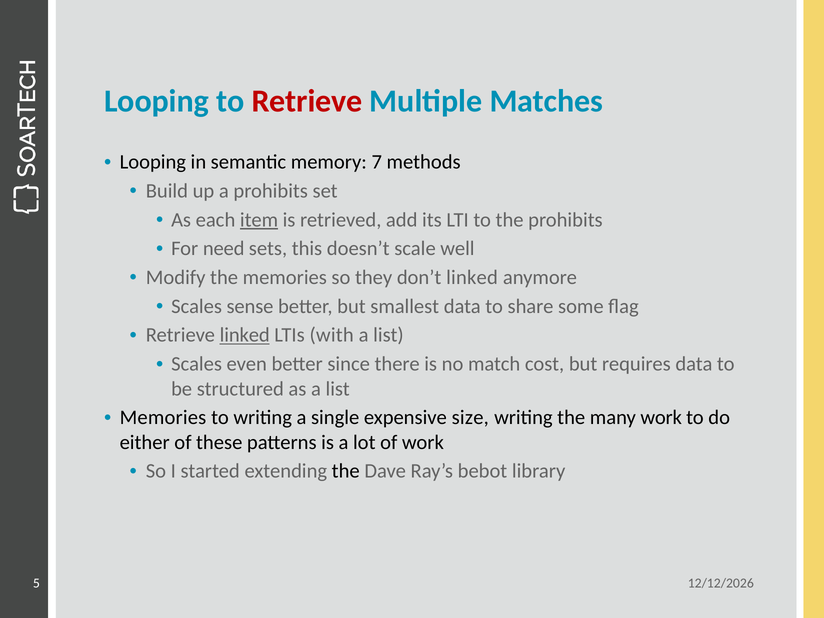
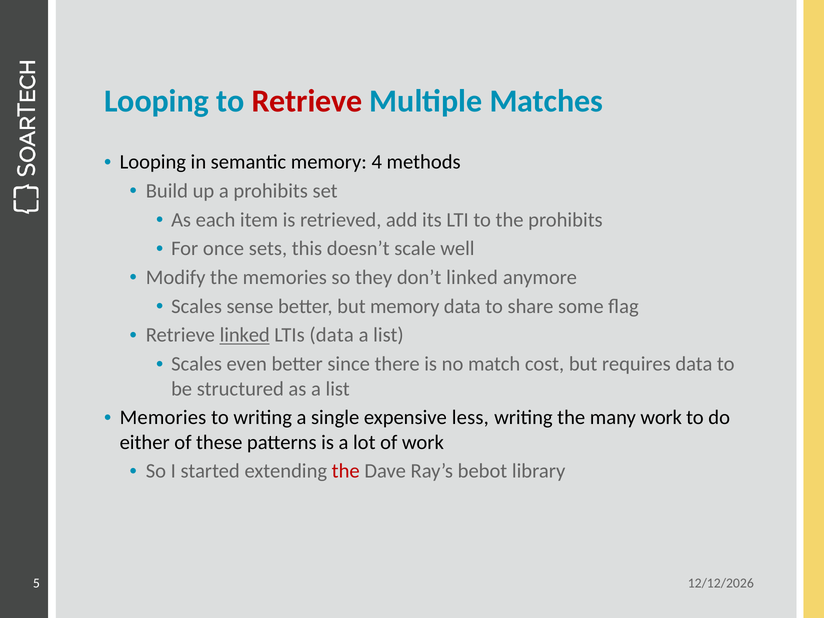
7: 7 -> 4
item underline: present -> none
need: need -> once
but smallest: smallest -> memory
LTIs with: with -> data
size: size -> less
the at (346, 471) colour: black -> red
